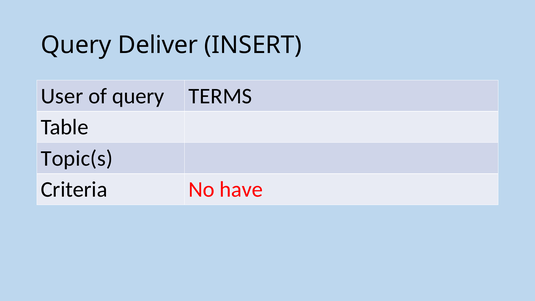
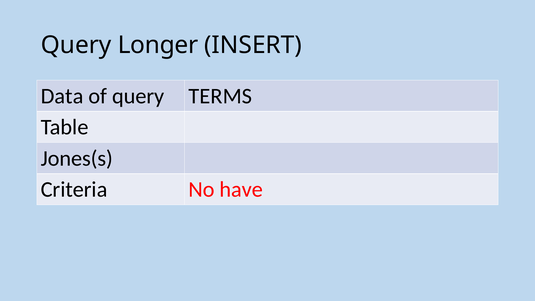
Deliver: Deliver -> Longer
User: User -> Data
Topic(s: Topic(s -> Jones(s
